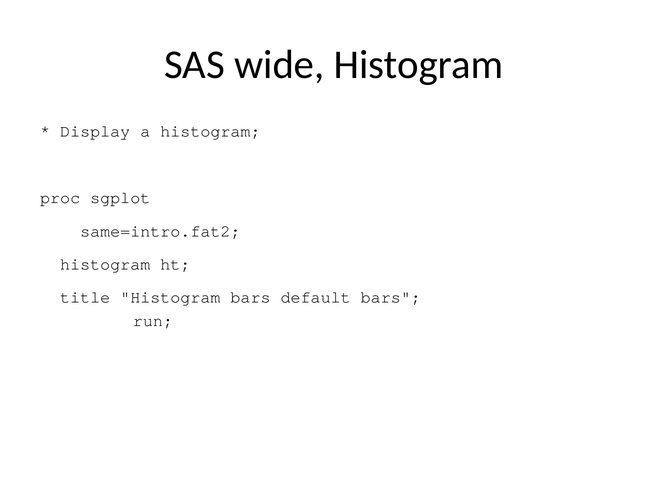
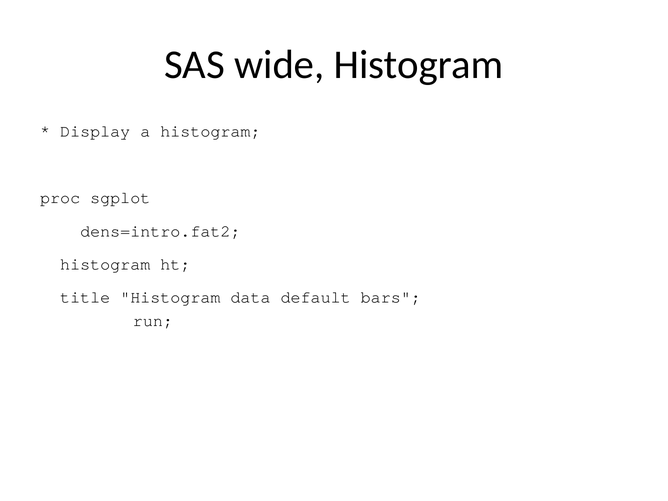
same=intro.fat2: same=intro.fat2 -> dens=intro.fat2
Histogram bars: bars -> data
